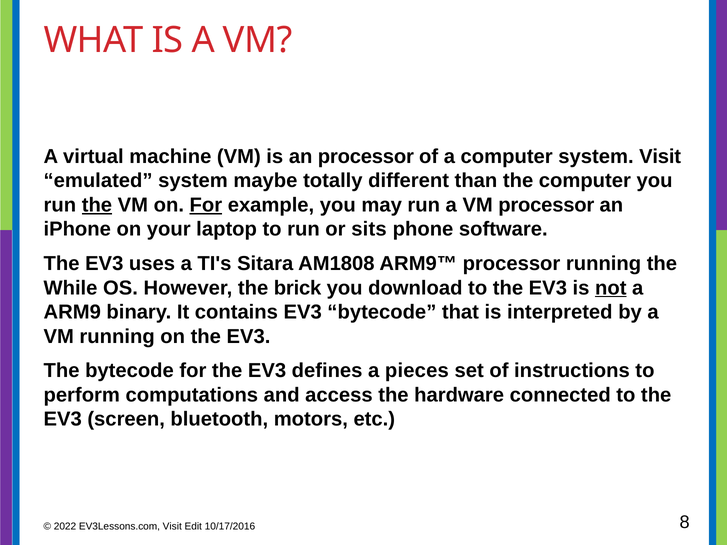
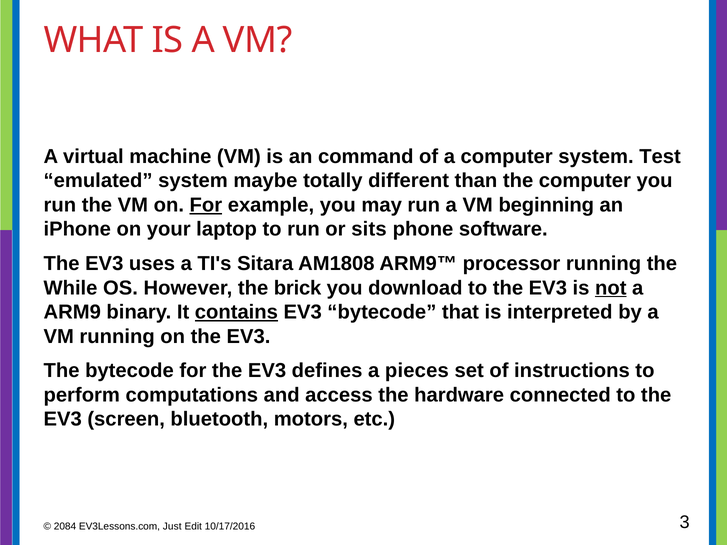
an processor: processor -> command
system Visit: Visit -> Test
the at (97, 205) underline: present -> none
VM processor: processor -> beginning
contains underline: none -> present
2022: 2022 -> 2084
EV3Lessons.com Visit: Visit -> Just
8: 8 -> 3
